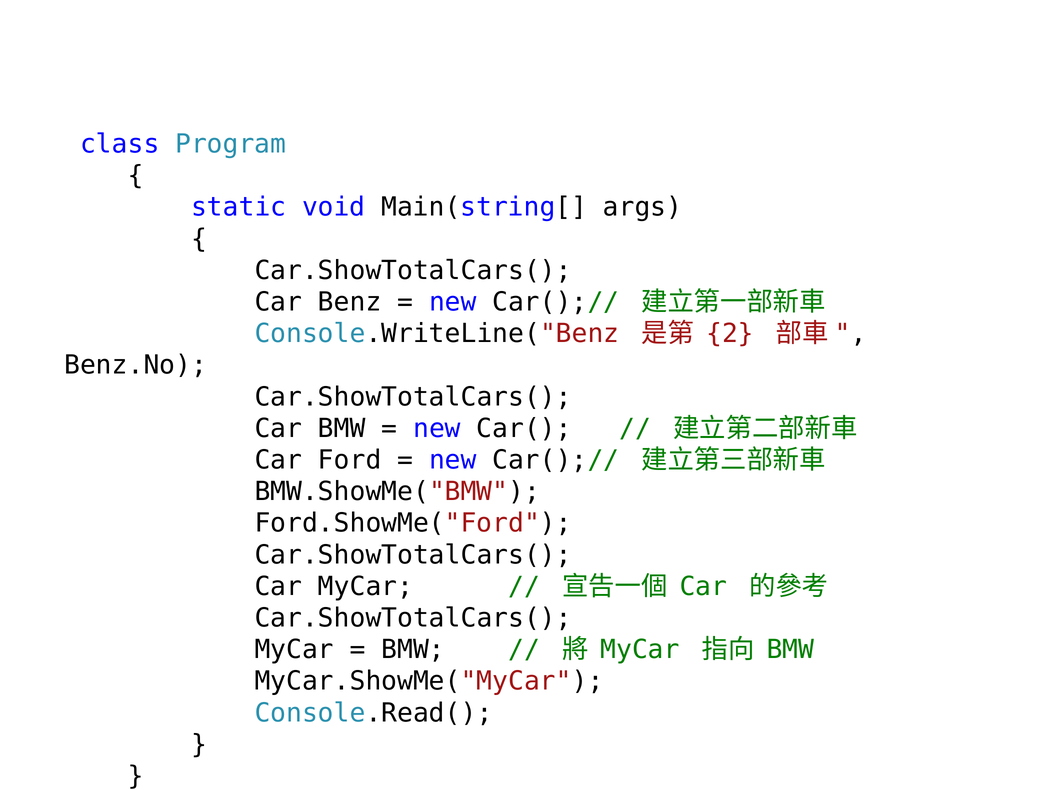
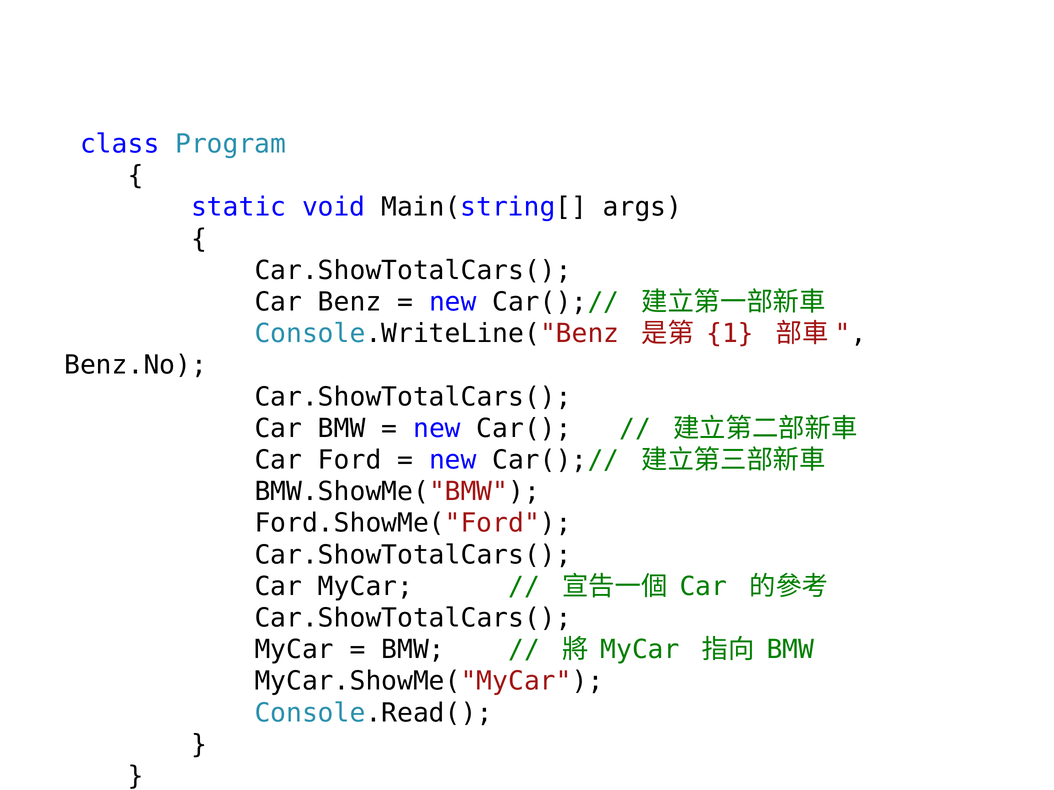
2: 2 -> 1
